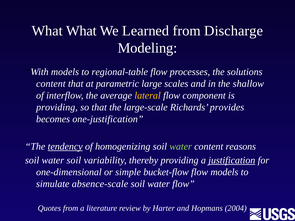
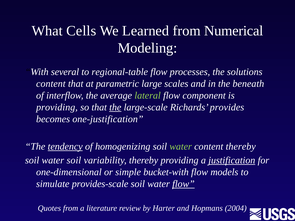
What What: What -> Cells
Discharge: Discharge -> Numerical
With models: models -> several
shallow: shallow -> beneath
lateral colour: yellow -> light green
the at (115, 107) underline: none -> present
content reasons: reasons -> thereby
bucket-flow: bucket-flow -> bucket-with
absence-scale: absence-scale -> provides-scale
flow at (183, 184) underline: none -> present
